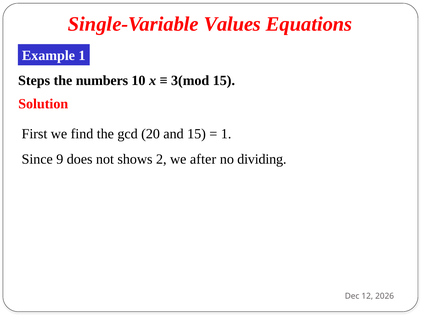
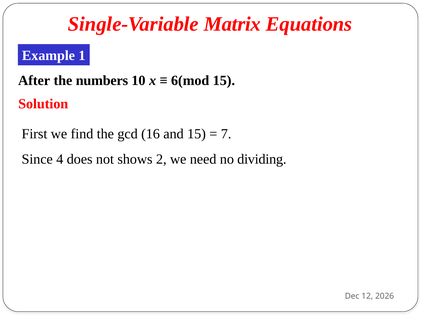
Values: Values -> Matrix
Steps: Steps -> After
3(mod: 3(mod -> 6(mod
20: 20 -> 16
1 at (226, 134): 1 -> 7
9: 9 -> 4
after: after -> need
